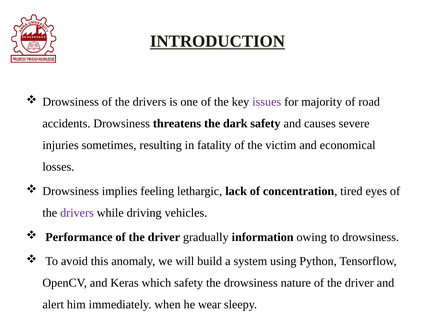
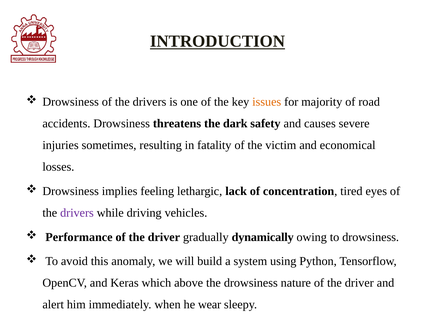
issues colour: purple -> orange
information: information -> dynamically
which safety: safety -> above
